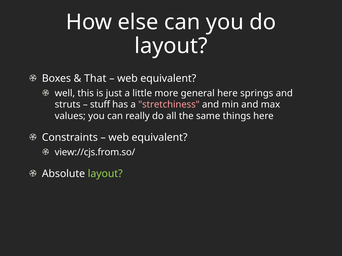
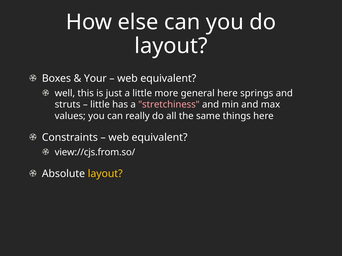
That: That -> Your
stuff at (100, 105): stuff -> little
layout at (105, 174) colour: light green -> yellow
